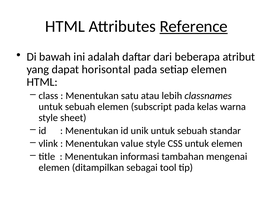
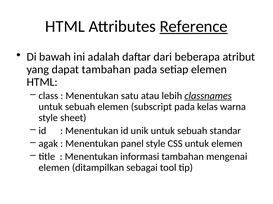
dapat horisontal: horisontal -> tambahan
classnames underline: none -> present
vlink: vlink -> agak
value: value -> panel
